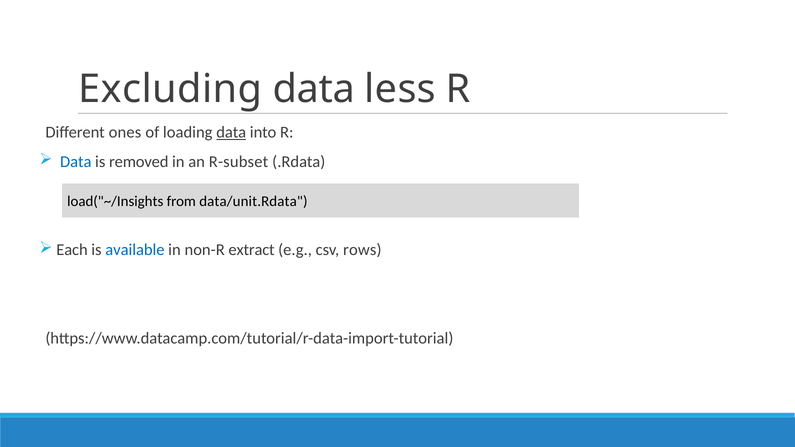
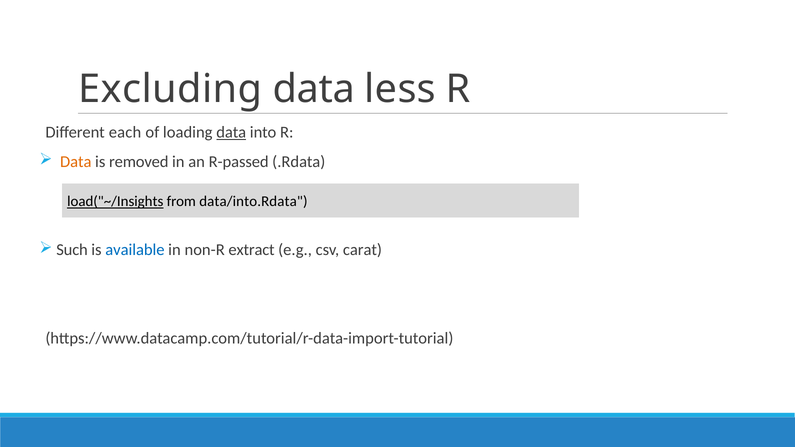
ones: ones -> each
Data at (76, 162) colour: blue -> orange
R-subset: R-subset -> R-passed
load("~/Insights underline: none -> present
data/unit.Rdata: data/unit.Rdata -> data/into.Rdata
Each: Each -> Such
rows: rows -> carat
